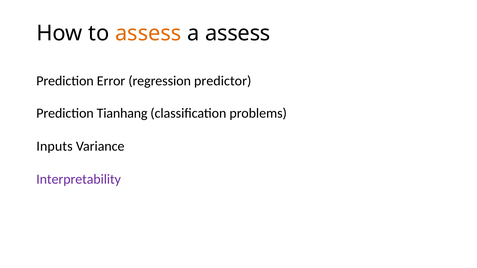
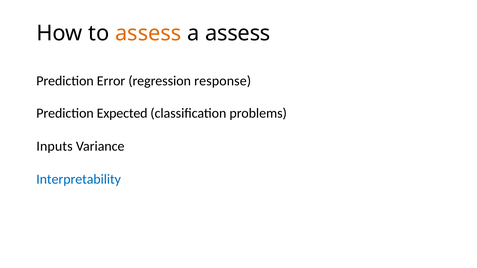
predictor: predictor -> response
Tianhang: Tianhang -> Expected
Interpretability colour: purple -> blue
